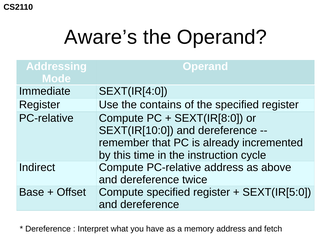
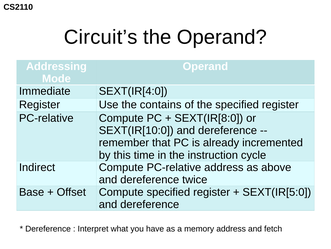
Aware’s: Aware’s -> Circuit’s
